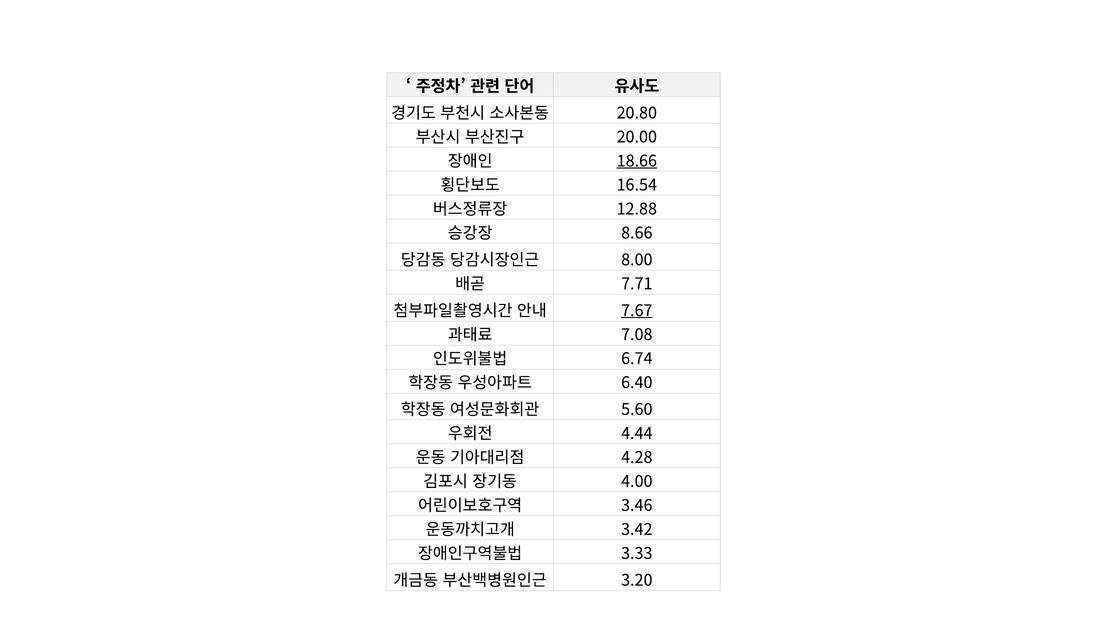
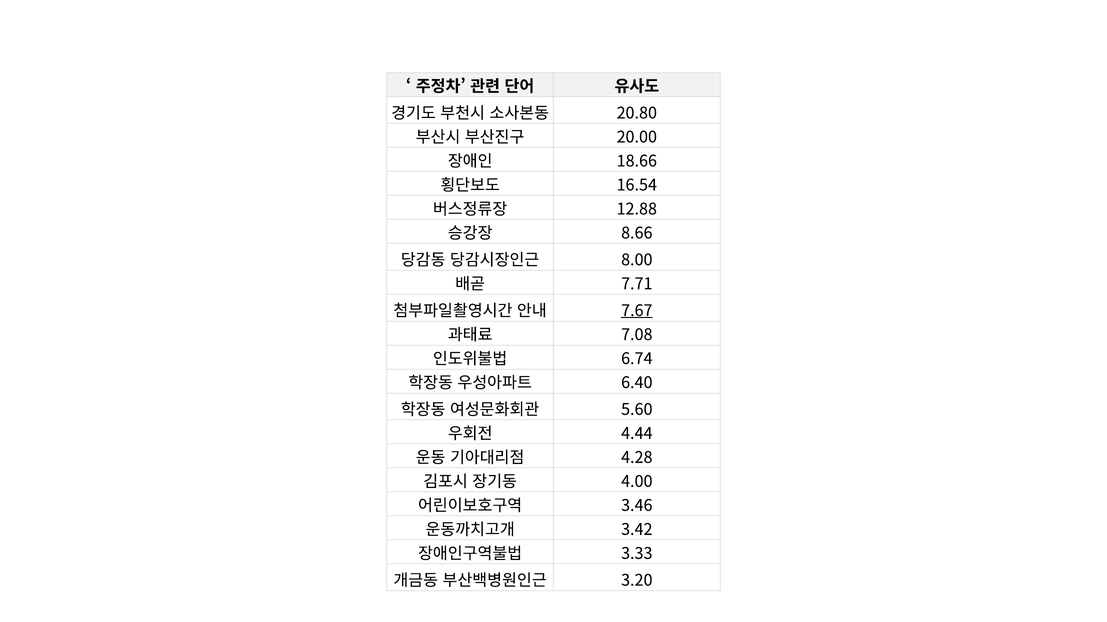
18.66 underline: present -> none
